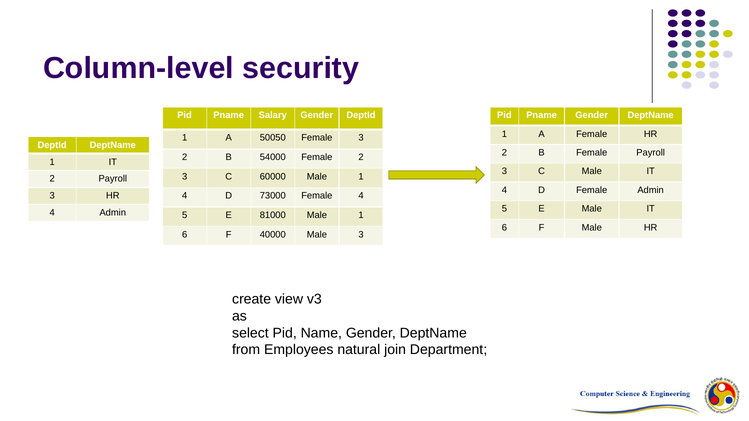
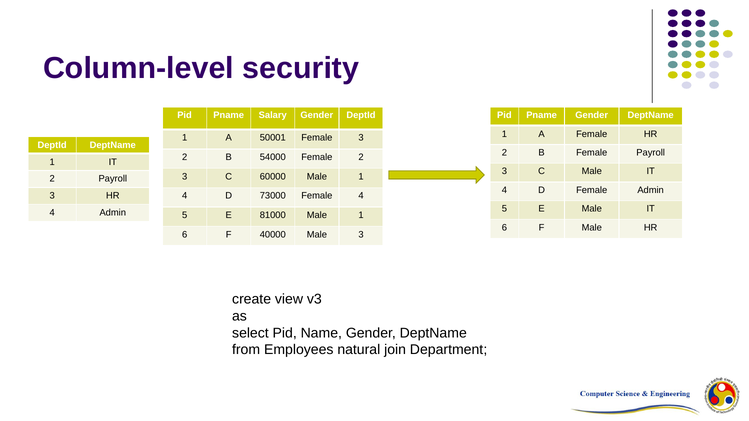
50050: 50050 -> 50001
